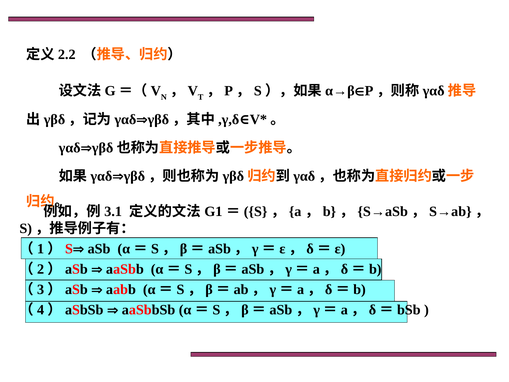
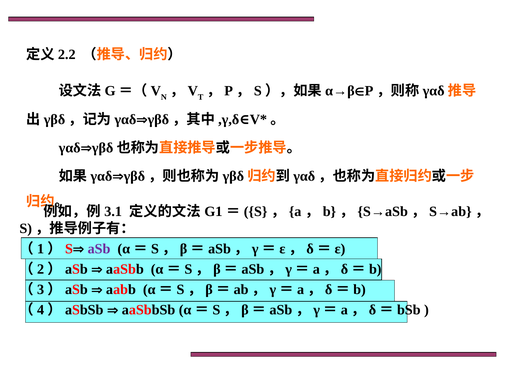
aSb colour: black -> purple
